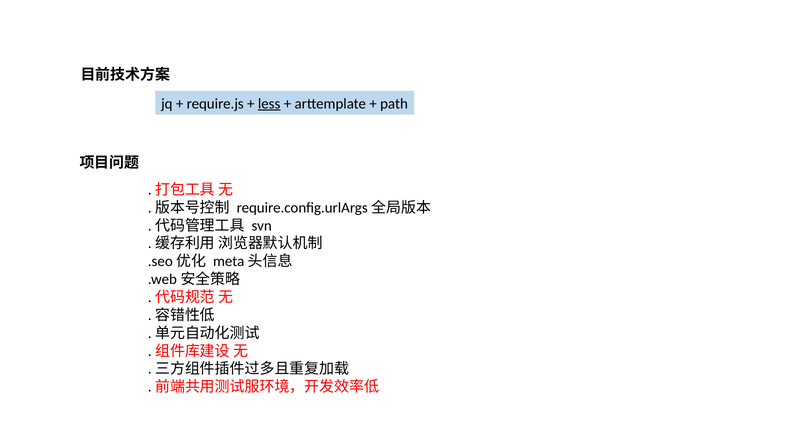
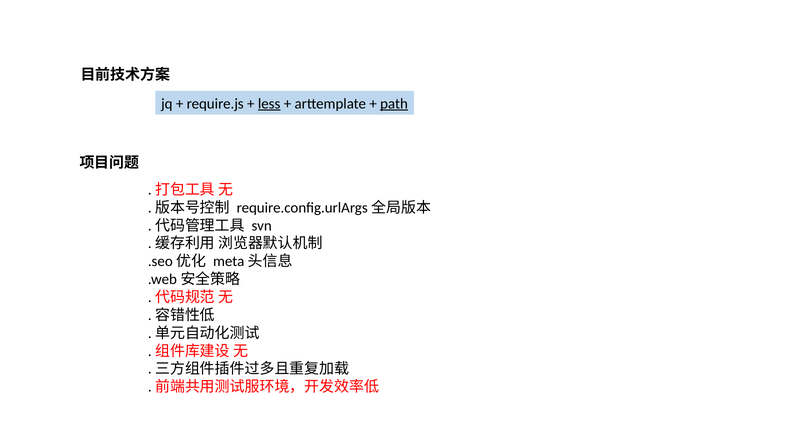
path underline: none -> present
